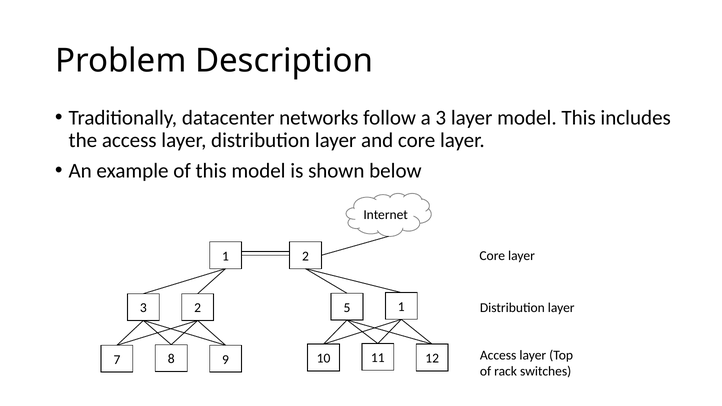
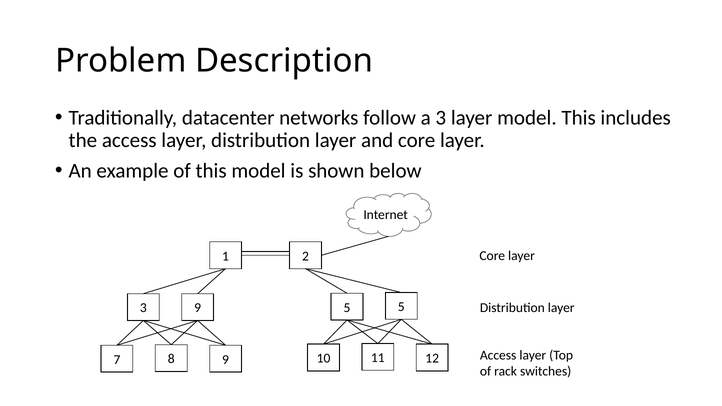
3 2: 2 -> 9
5 1: 1 -> 5
